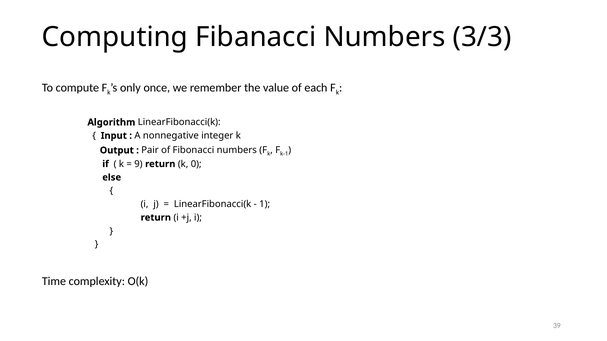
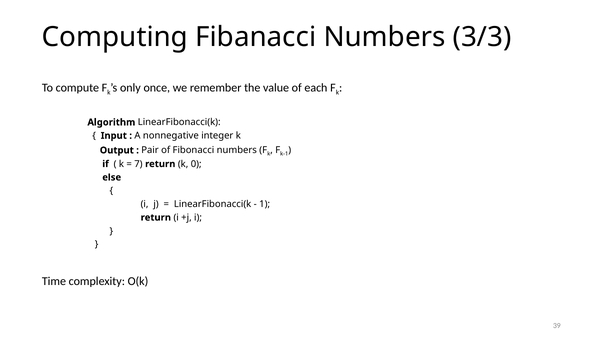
9: 9 -> 7
